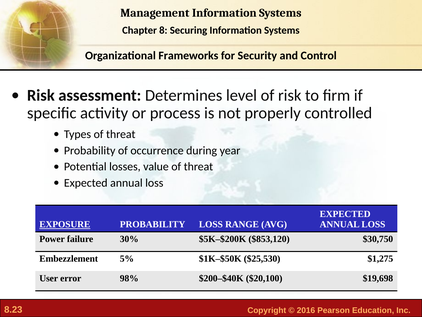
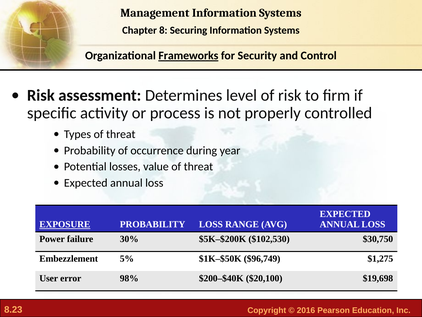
Frameworks underline: none -> present
$853,120: $853,120 -> $102,530
$25,530: $25,530 -> $96,749
